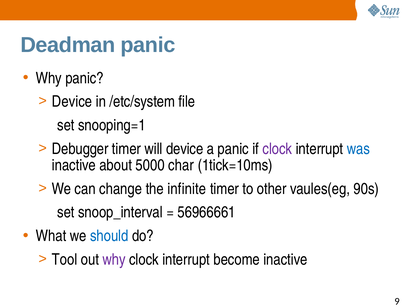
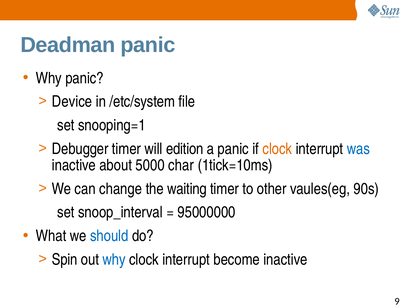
will device: device -> edition
clock at (277, 149) colour: purple -> orange
infinite: infinite -> waiting
56966661: 56966661 -> 95000000
Tool: Tool -> Spin
why at (114, 259) colour: purple -> blue
